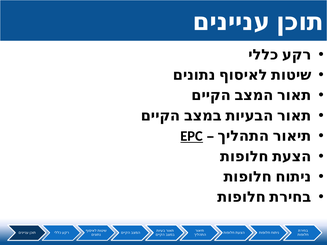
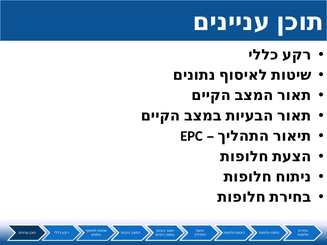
EPC underline: present -> none
